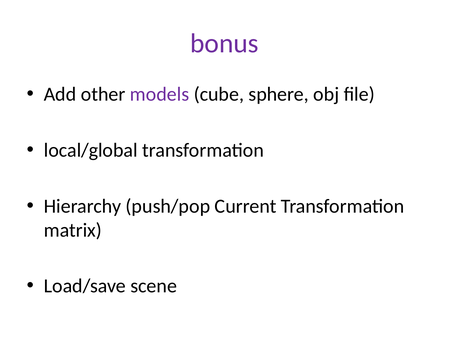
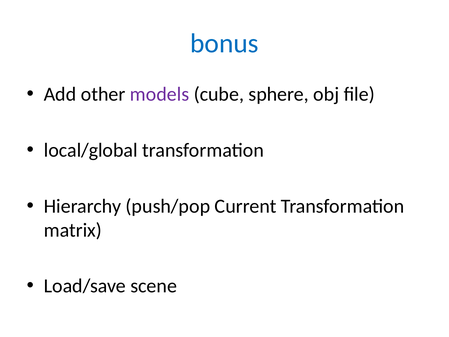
bonus colour: purple -> blue
